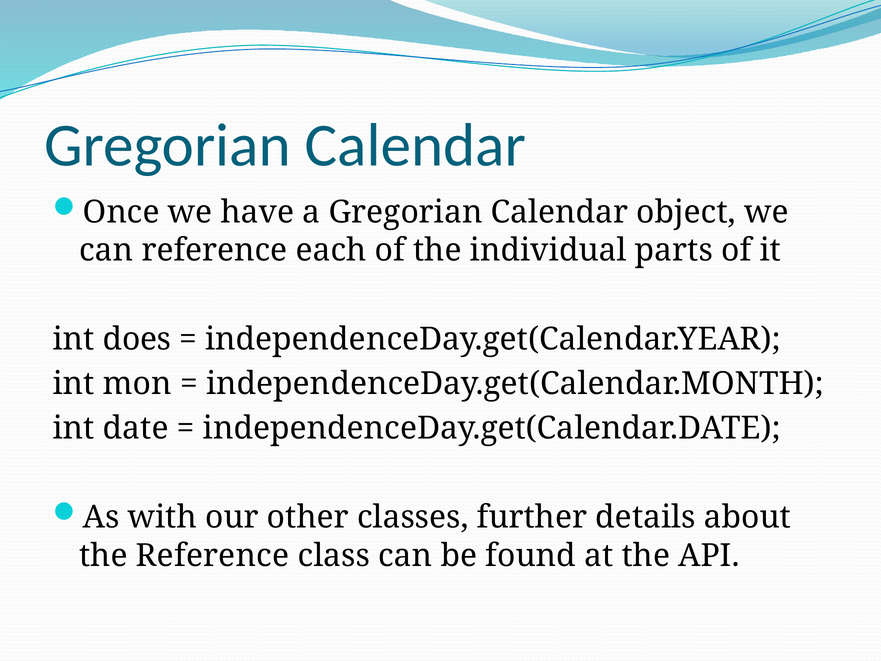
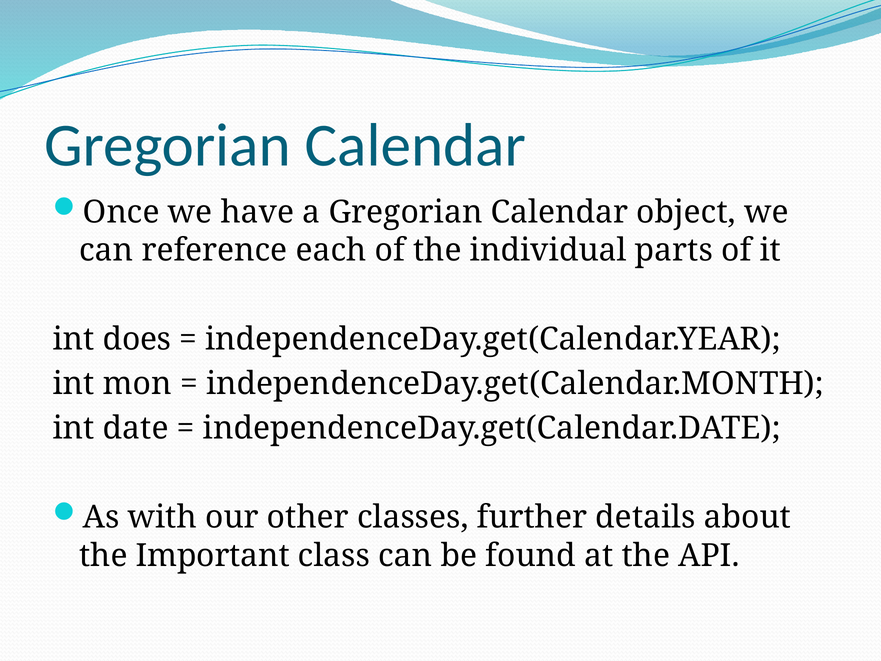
the Reference: Reference -> Important
